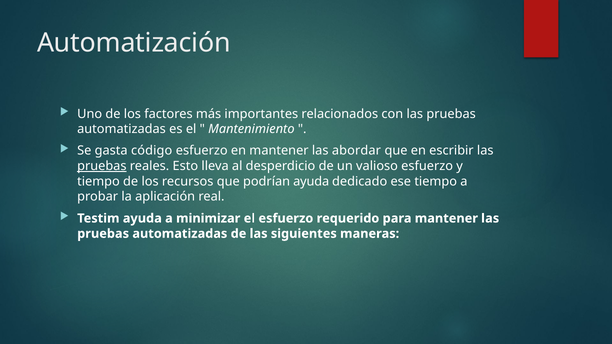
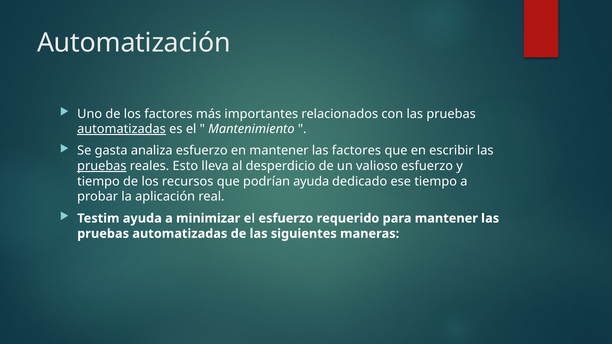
automatizadas at (122, 129) underline: none -> present
código: código -> analiza
las abordar: abordar -> factores
